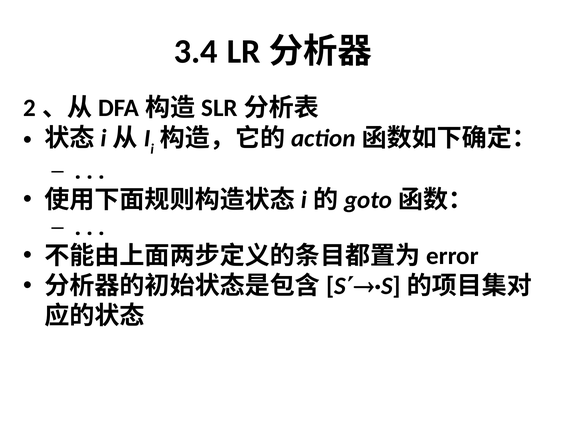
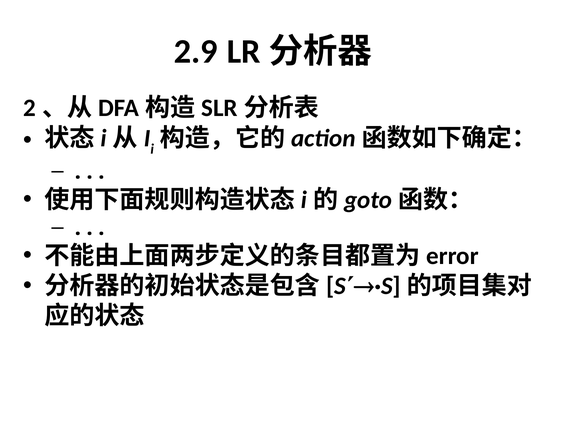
3.4: 3.4 -> 2.9
